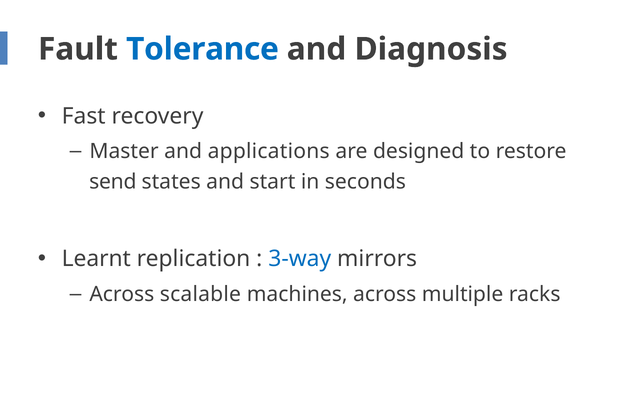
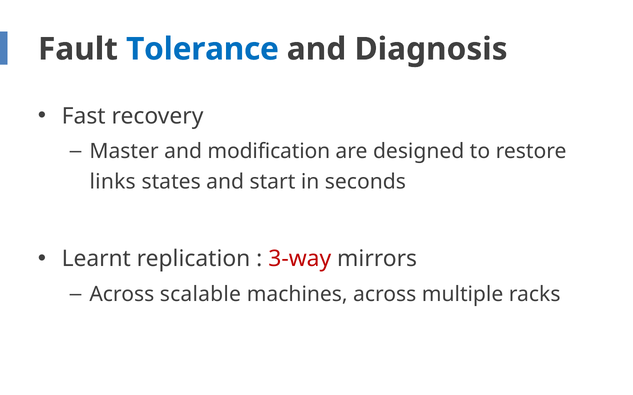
applications: applications -> modification
send: send -> links
3-way colour: blue -> red
